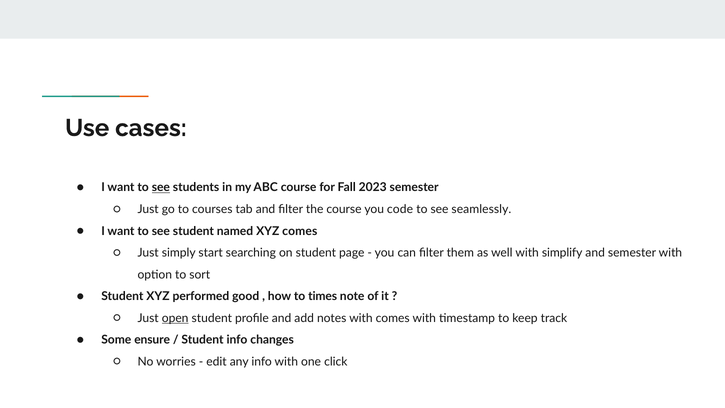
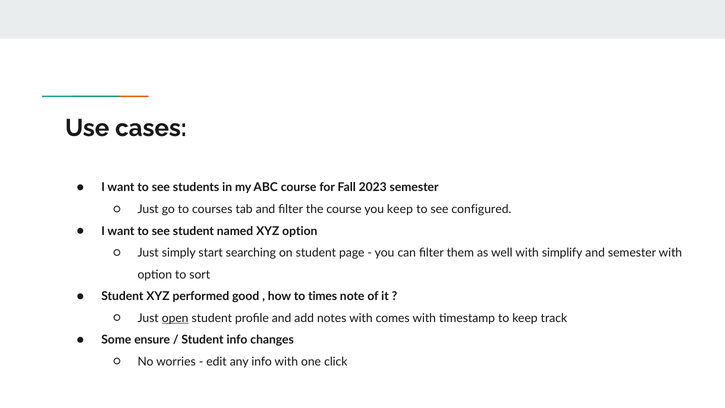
see at (161, 187) underline: present -> none
you code: code -> keep
seamlessly: seamlessly -> configured
XYZ comes: comes -> option
